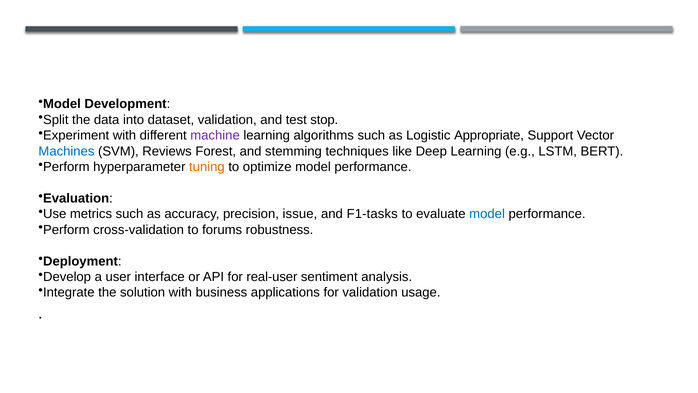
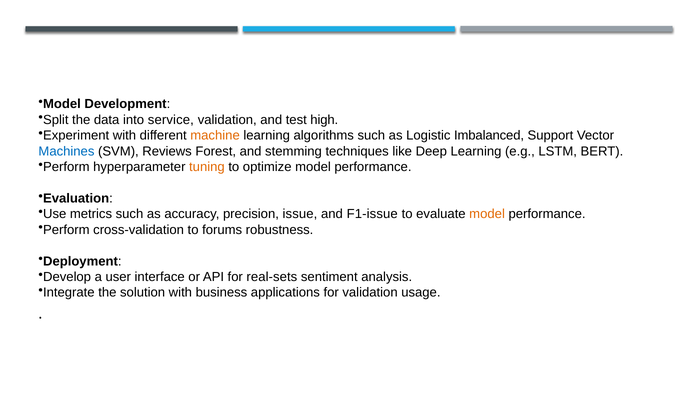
dataset: dataset -> service
stop: stop -> high
machine colour: purple -> orange
Appropriate: Appropriate -> Imbalanced
F1-tasks: F1-tasks -> F1-issue
model at (487, 214) colour: blue -> orange
real-user: real-user -> real-sets
